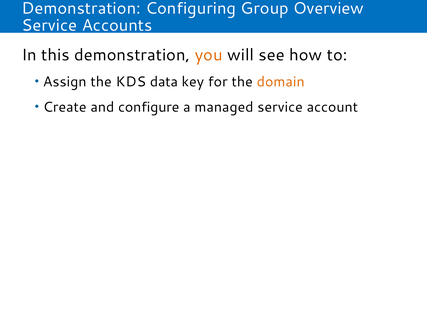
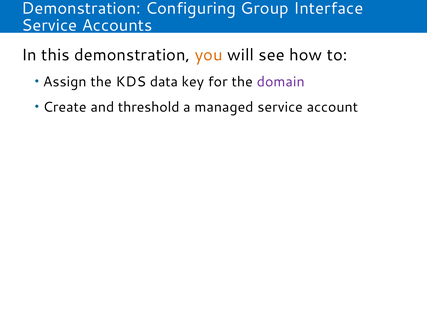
Overview: Overview -> Interface
domain colour: orange -> purple
configure: configure -> threshold
